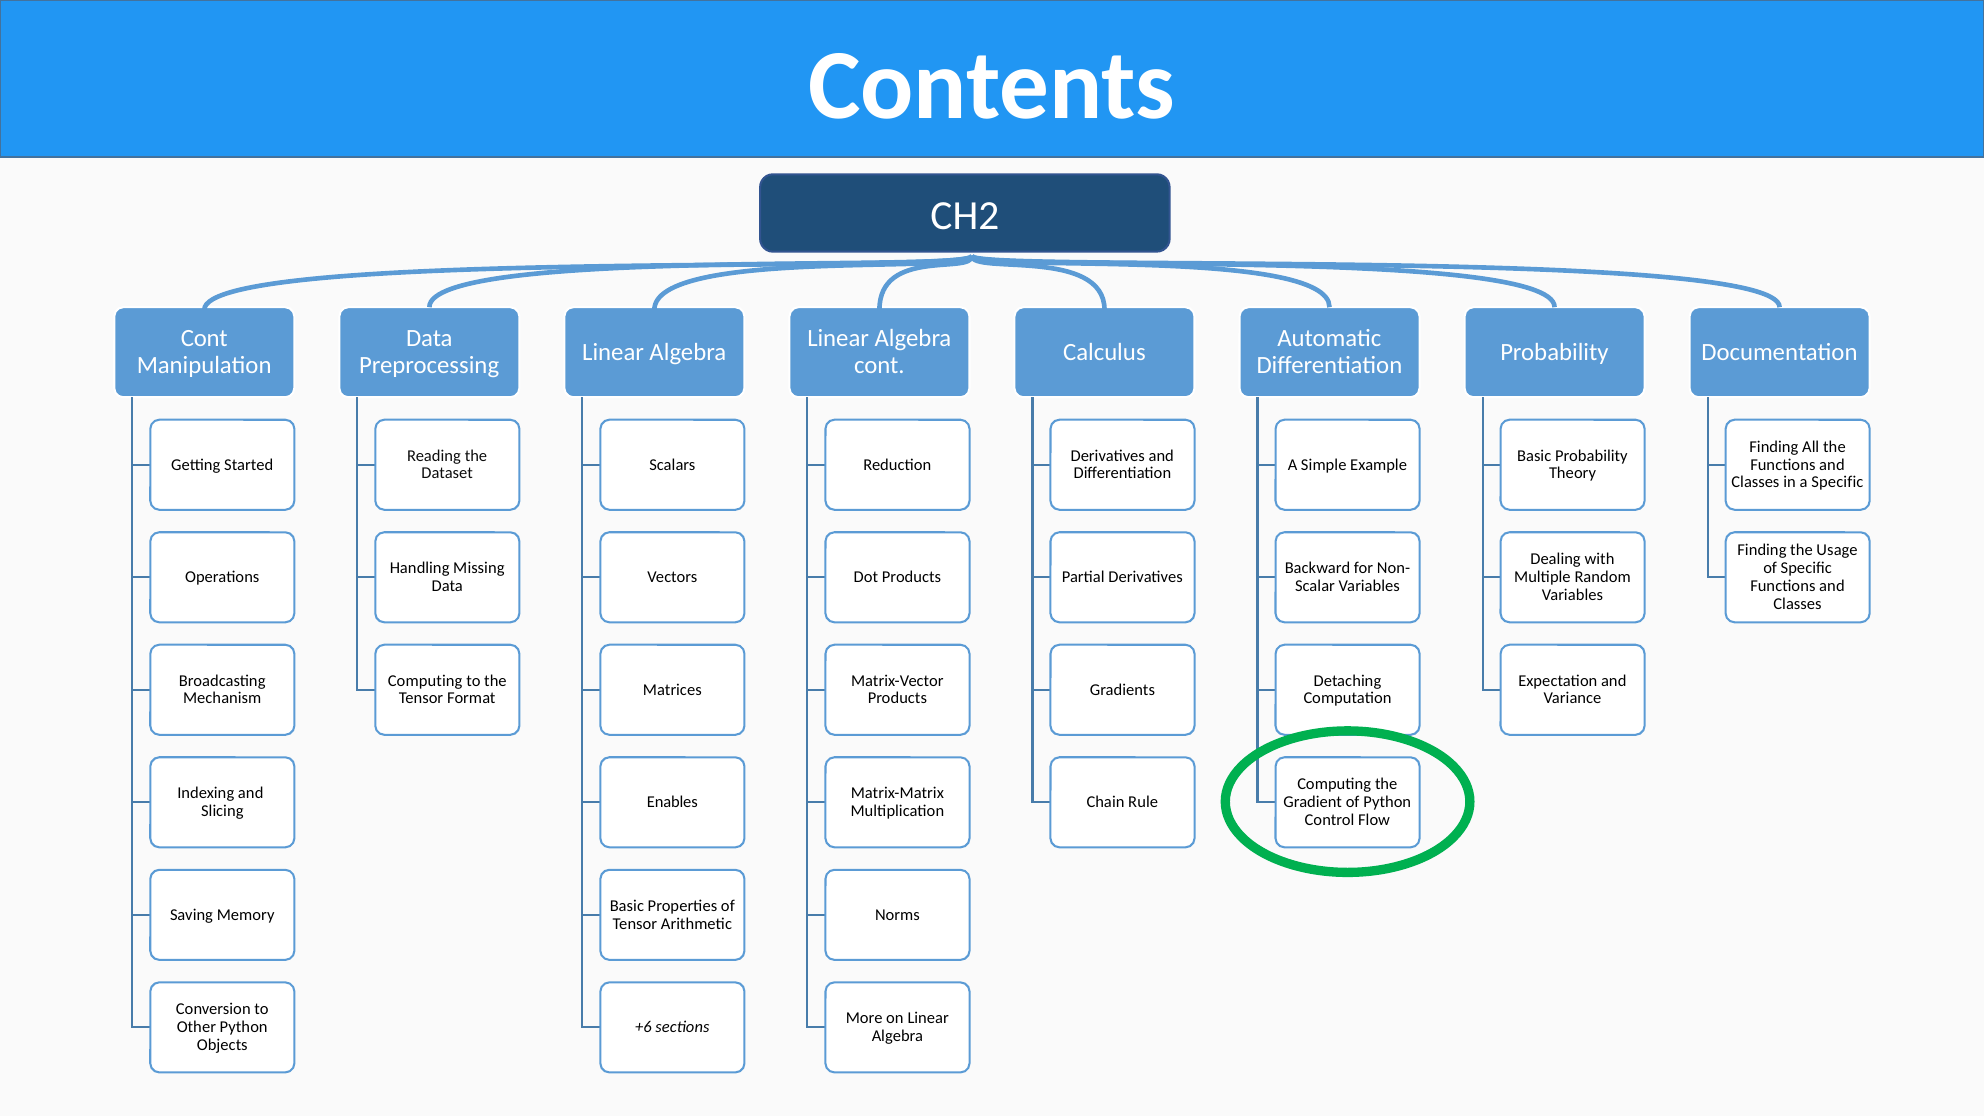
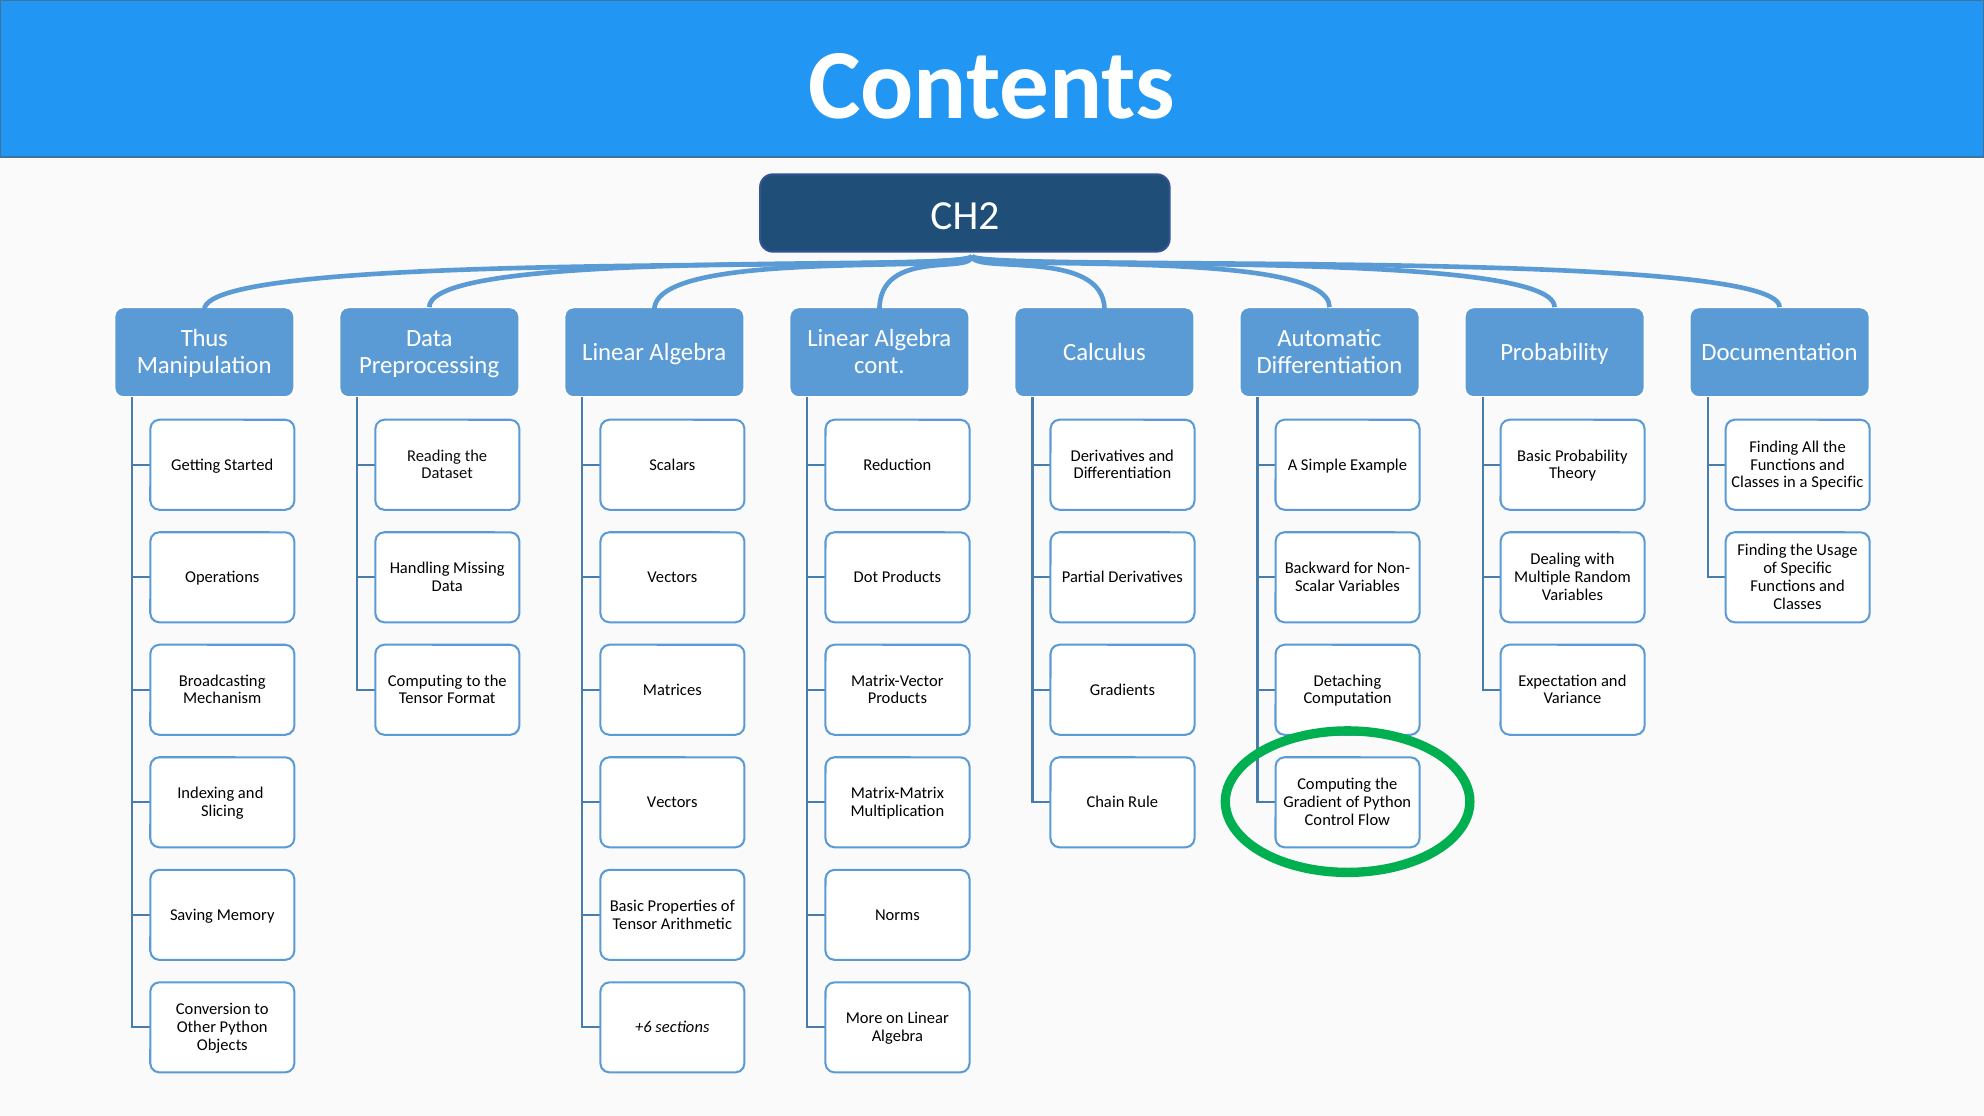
Cont at (204, 339): Cont -> Thus
Enables at (672, 802): Enables -> Vectors
